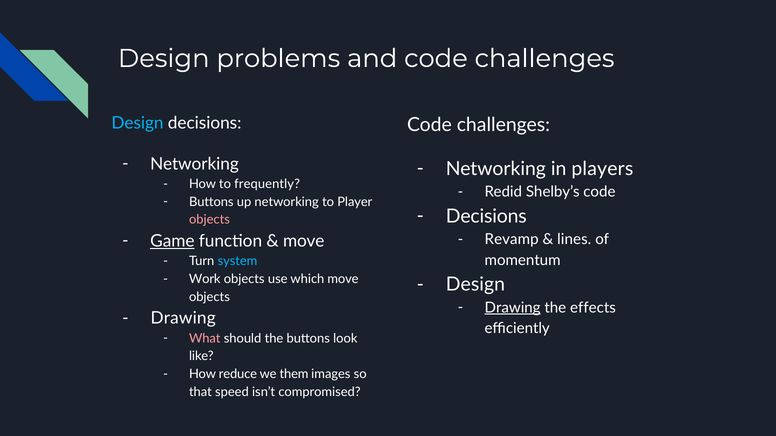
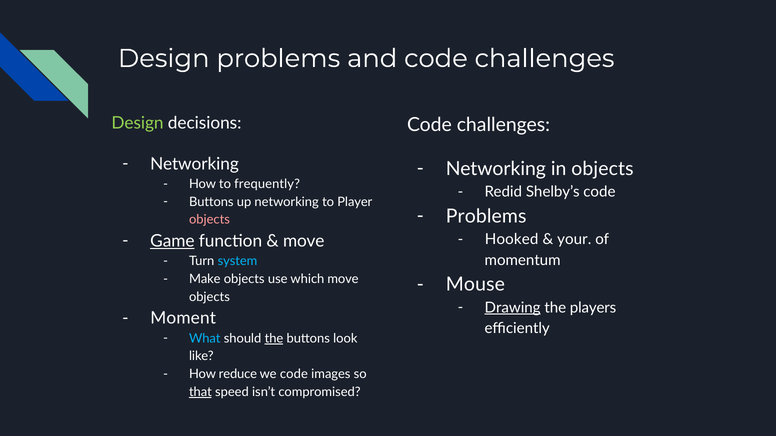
Design at (137, 123) colour: light blue -> light green
in players: players -> objects
Decisions at (486, 216): Decisions -> Problems
Revamp: Revamp -> Hooked
lines: lines -> your
Work: Work -> Make
Design at (475, 285): Design -> Mouse
effects: effects -> players
Drawing at (183, 319): Drawing -> Moment
What colour: pink -> light blue
the at (274, 339) underline: none -> present
we them: them -> code
that underline: none -> present
